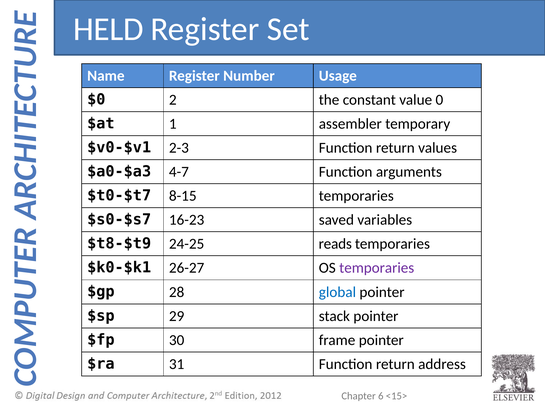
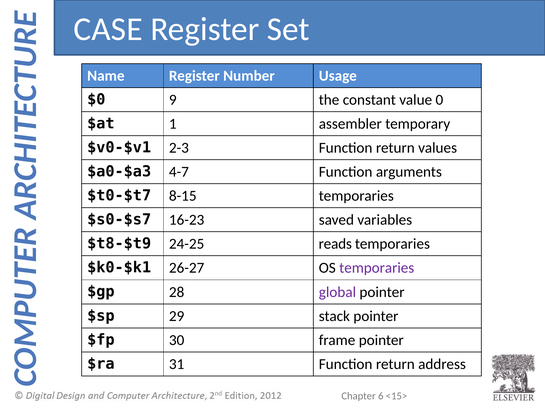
HELD: HELD -> CASE
2: 2 -> 9
global colour: blue -> purple
